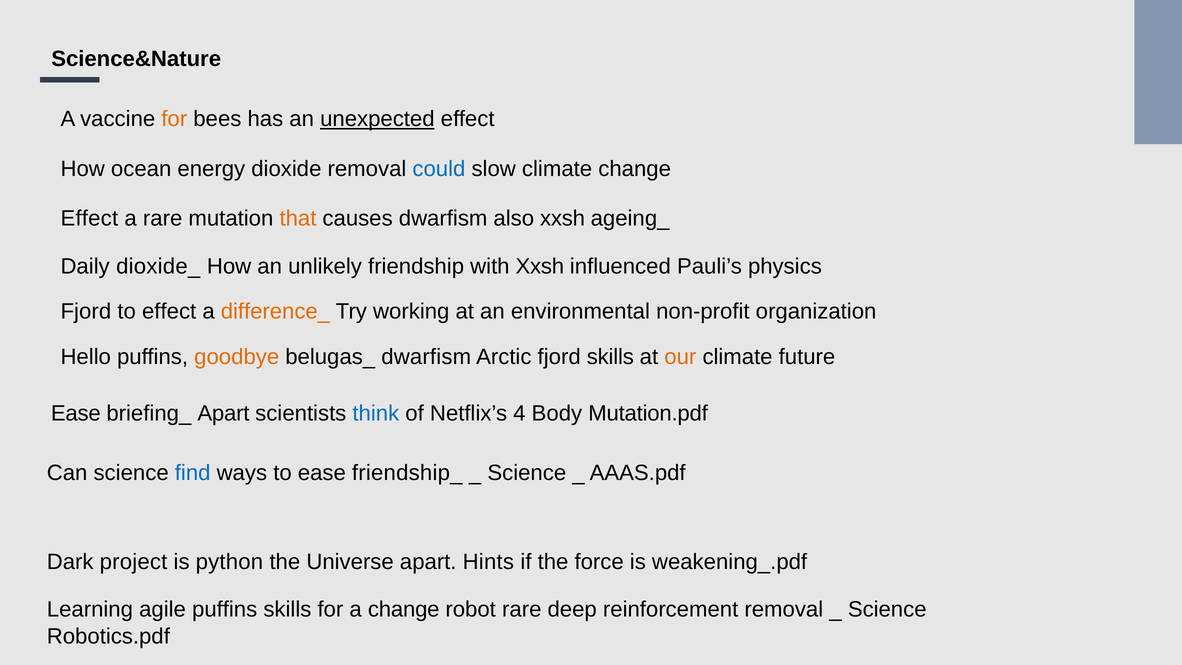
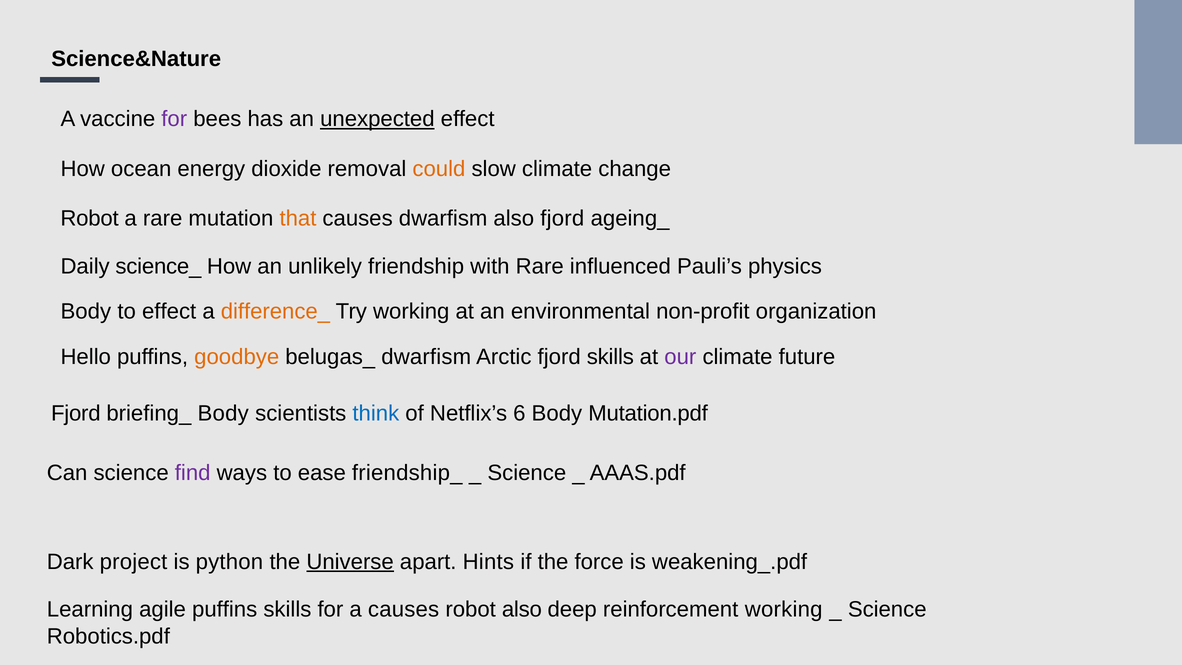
for at (174, 119) colour: orange -> purple
could colour: blue -> orange
Effect at (89, 219): Effect -> Robot
also xxsh: xxsh -> fjord
dioxide_: dioxide_ -> science_
with Xxsh: Xxsh -> Rare
Fjord at (86, 312): Fjord -> Body
our colour: orange -> purple
Ease at (76, 413): Ease -> Fjord
briefing_ Apart: Apart -> Body
4: 4 -> 6
find colour: blue -> purple
Universe underline: none -> present
a change: change -> causes
robot rare: rare -> also
reinforcement removal: removal -> working
